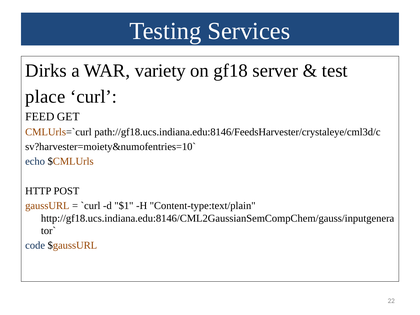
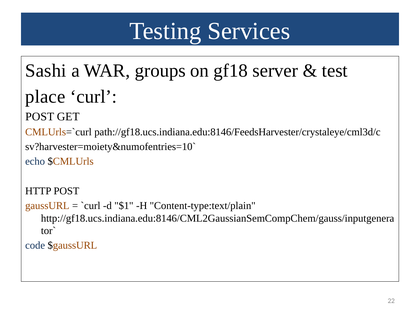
Dirks: Dirks -> Sashi
variety: variety -> groups
FEED at (40, 117): FEED -> POST
